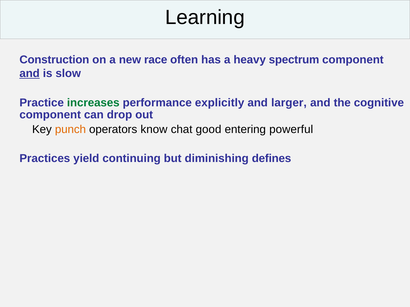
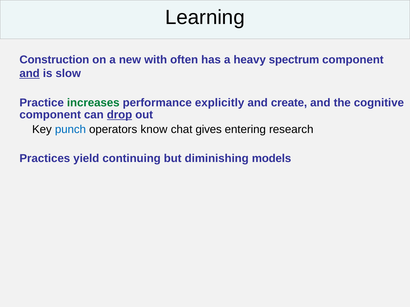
race: race -> with
larger: larger -> create
drop underline: none -> present
punch colour: orange -> blue
good: good -> gives
powerful: powerful -> research
defines: defines -> models
